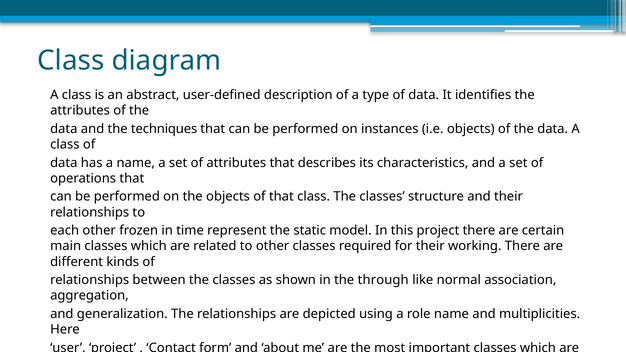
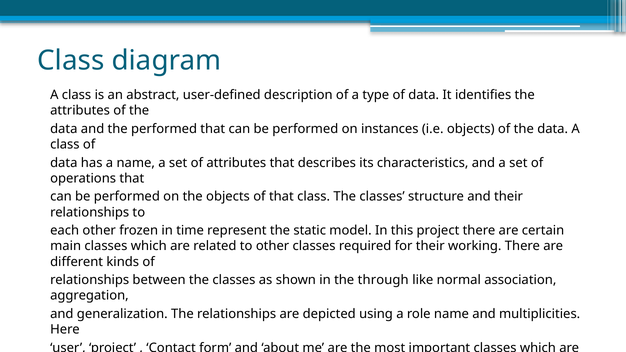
the techniques: techniques -> performed
